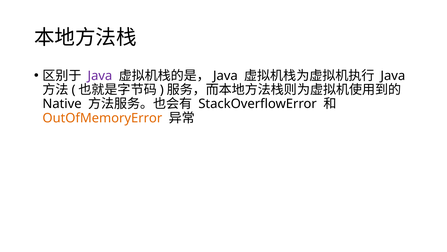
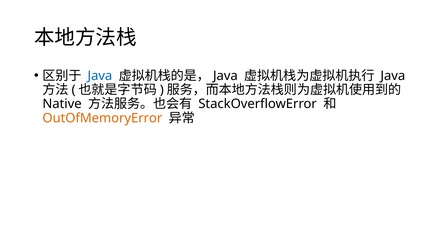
Java at (100, 76) colour: purple -> blue
